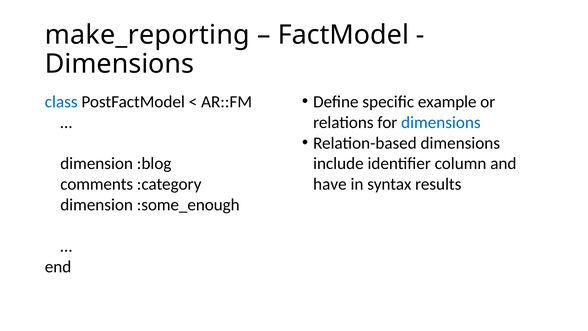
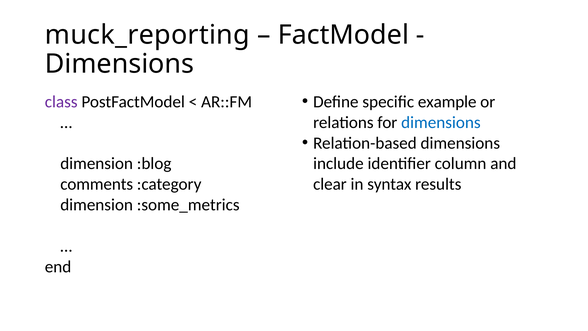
make_reporting: make_reporting -> muck_reporting
class colour: blue -> purple
have: have -> clear
:some_enough: :some_enough -> :some_metrics
